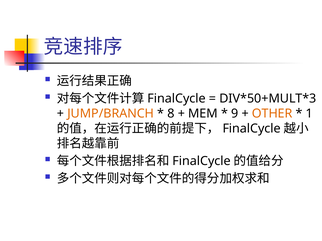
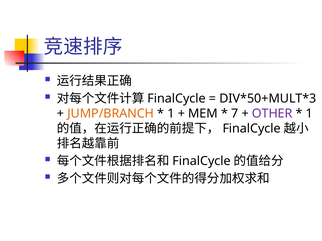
8 at (171, 114): 8 -> 1
9: 9 -> 7
OTHER colour: orange -> purple
